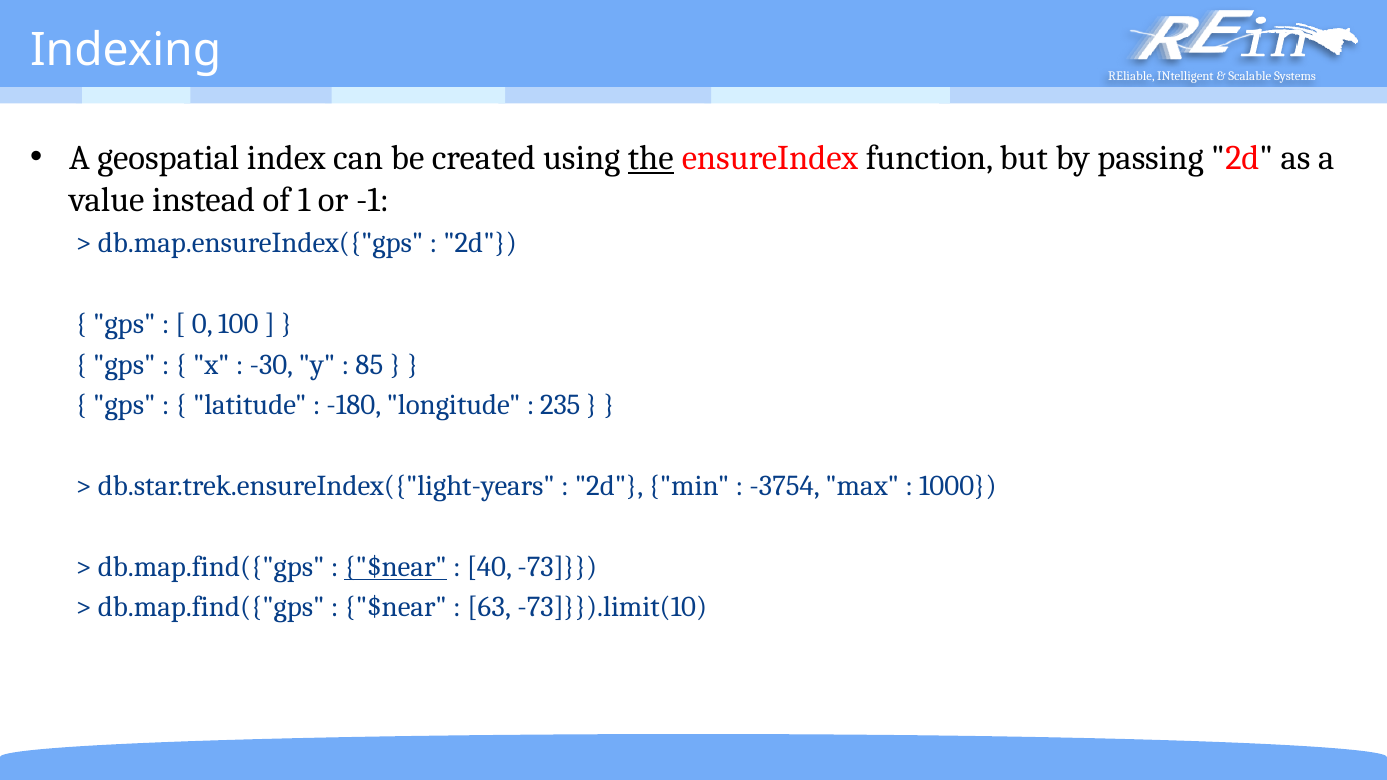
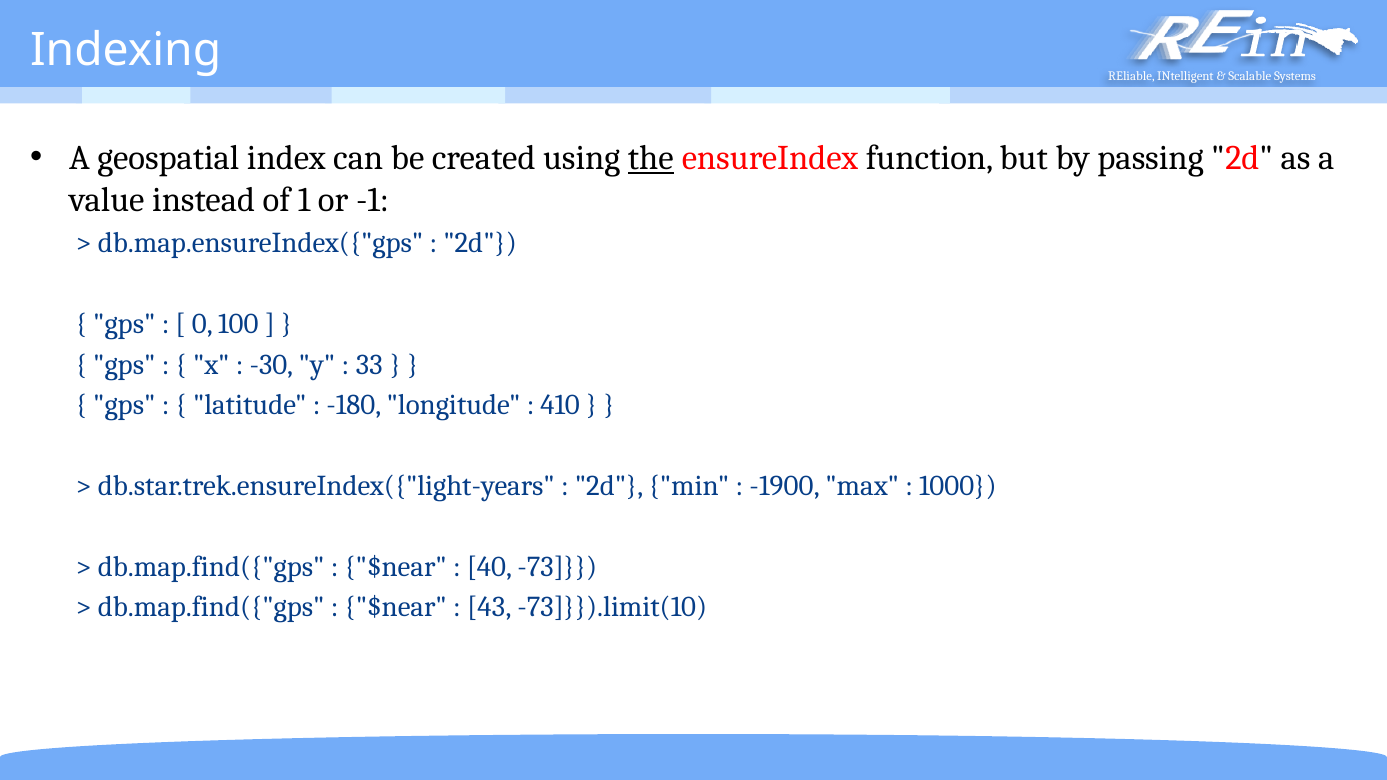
85: 85 -> 33
235: 235 -> 410
-3754: -3754 -> -1900
$near at (396, 567) underline: present -> none
63: 63 -> 43
